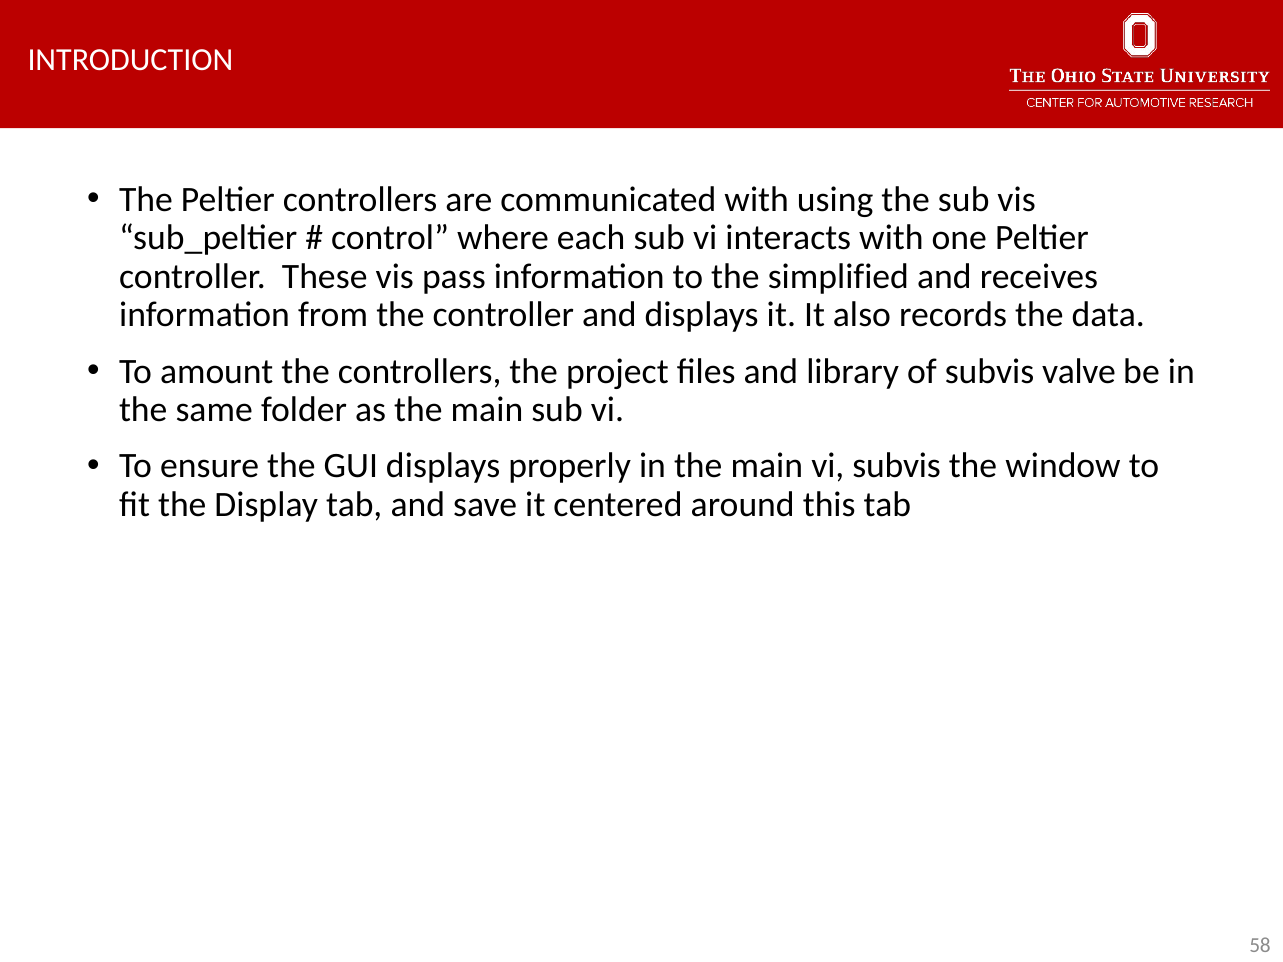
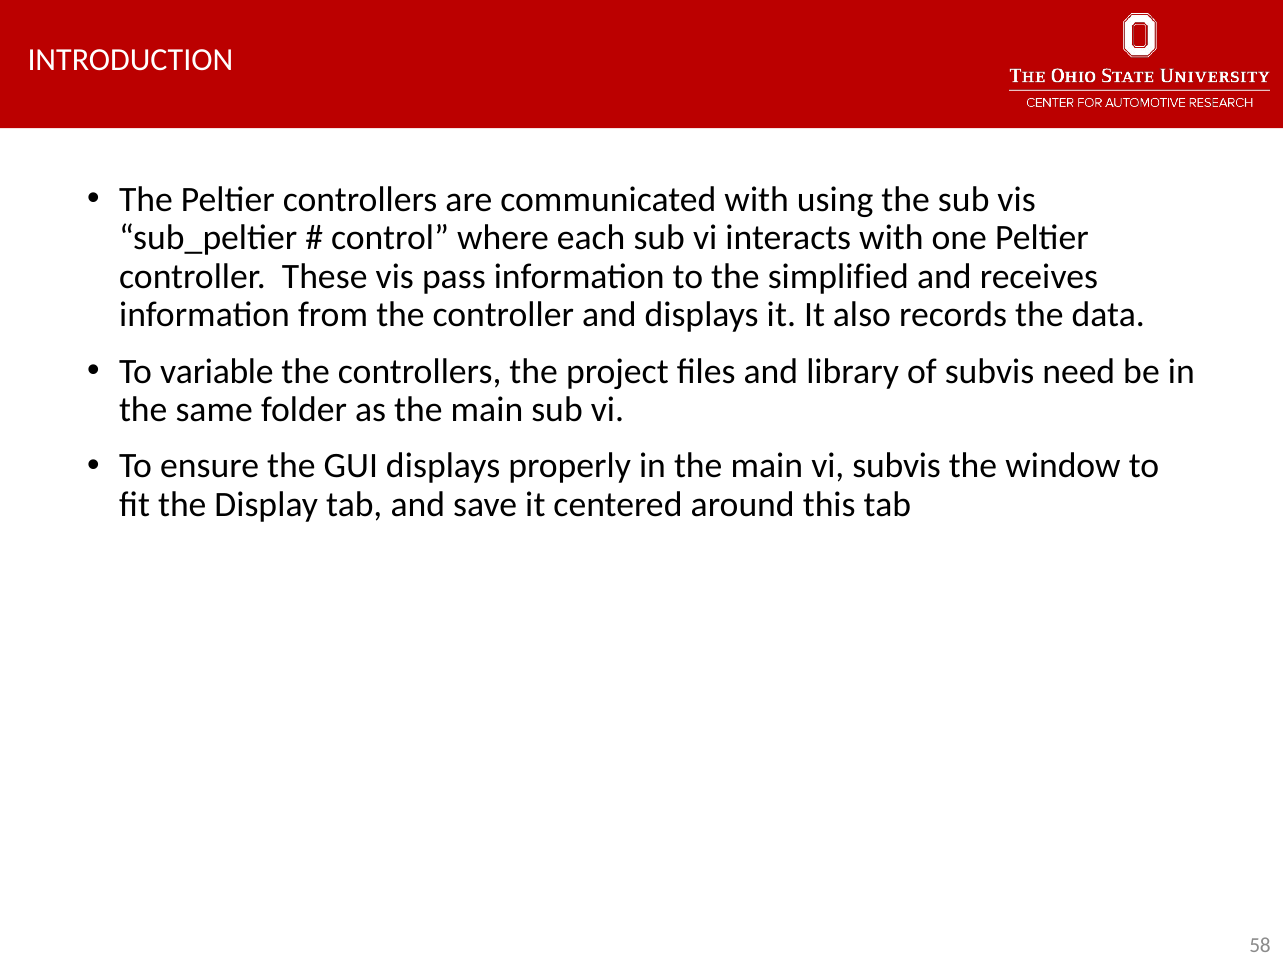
amount: amount -> variable
valve: valve -> need
